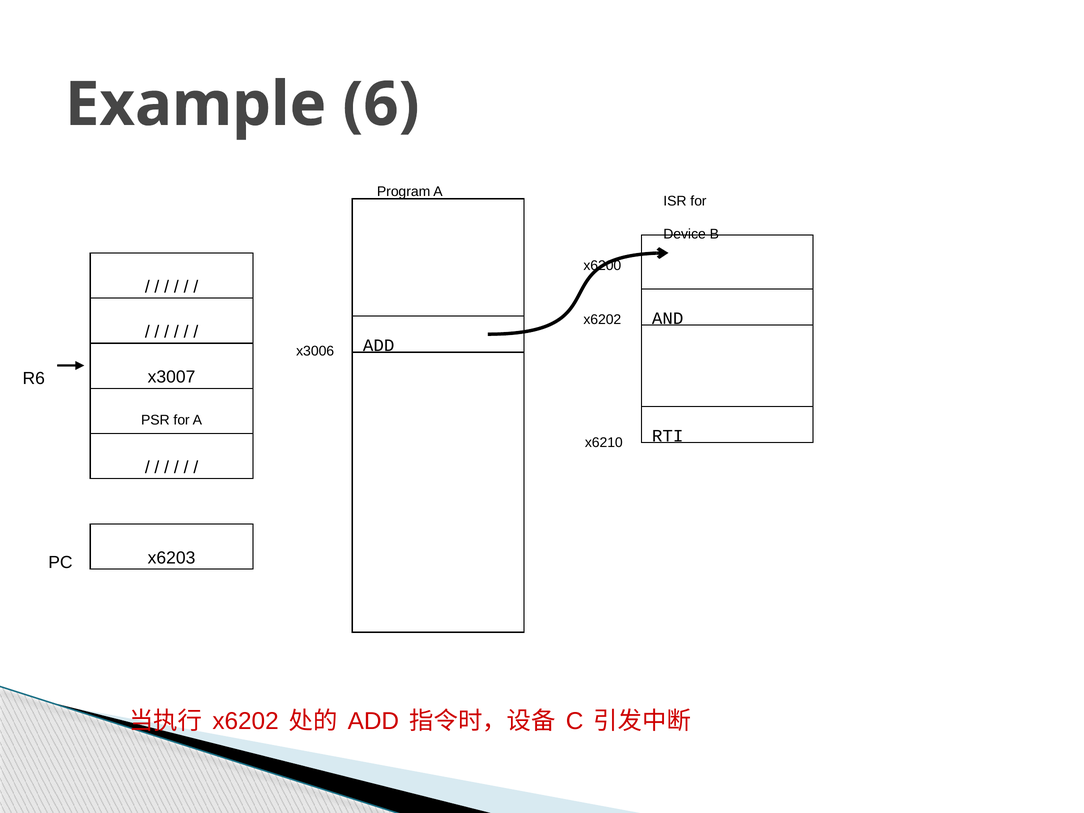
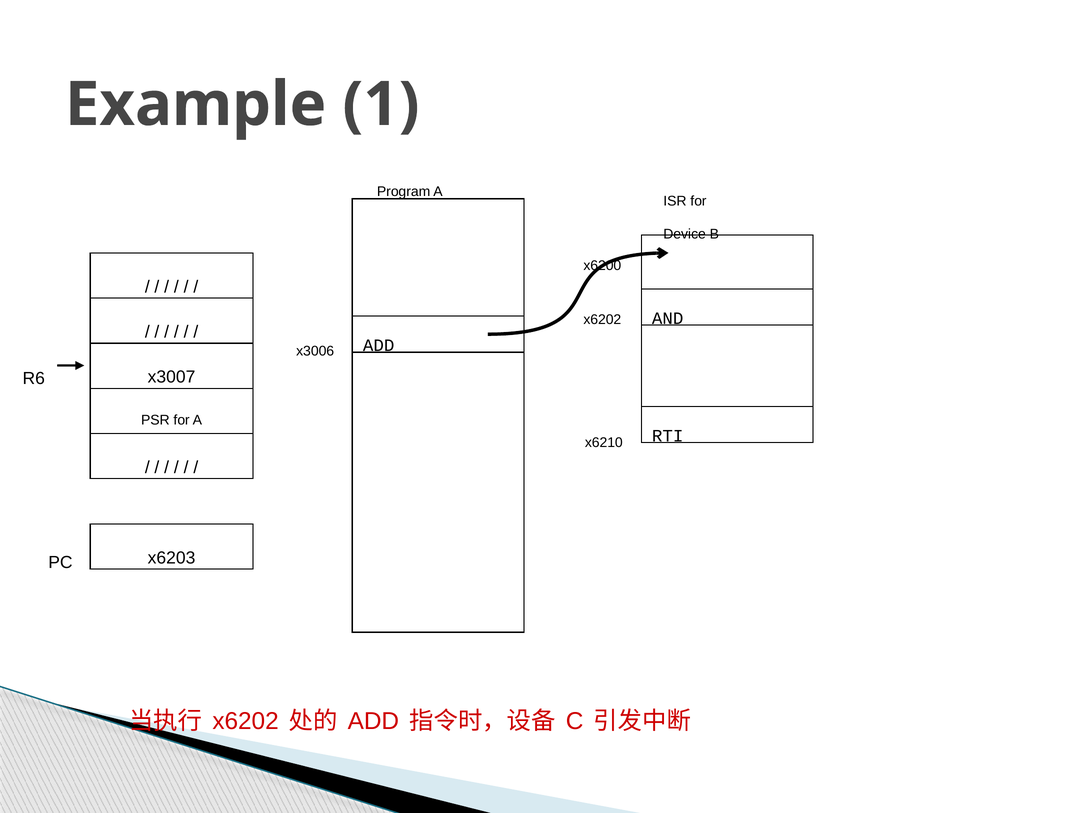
6: 6 -> 1
